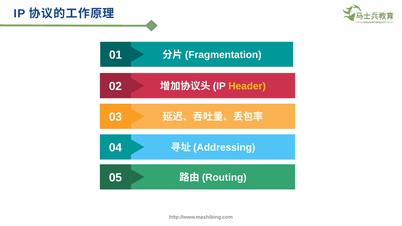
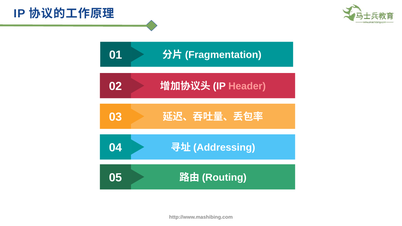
Header colour: yellow -> pink
